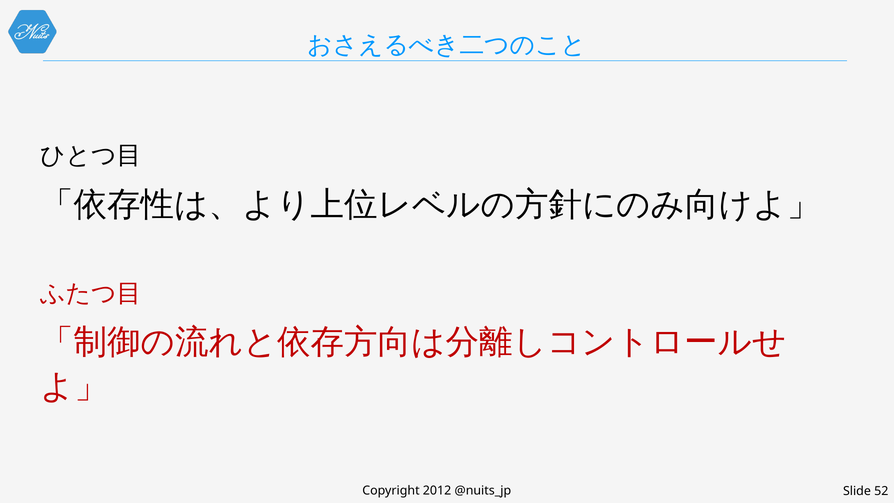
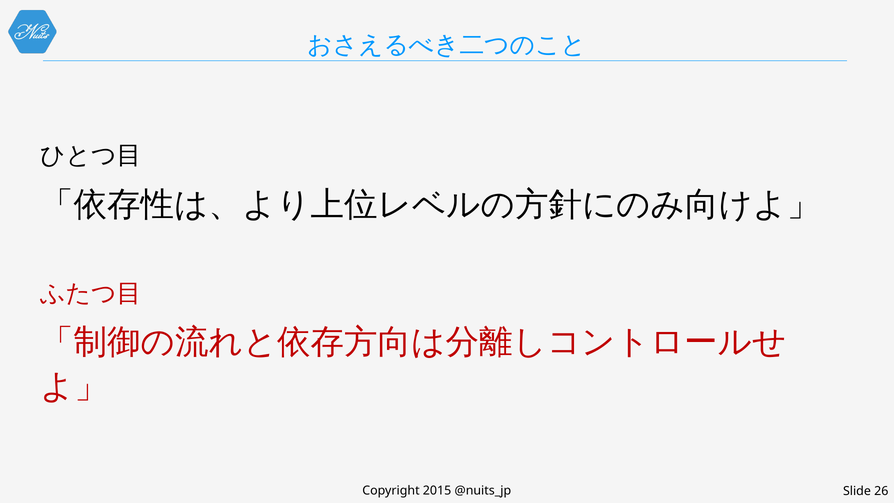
2012: 2012 -> 2015
52: 52 -> 26
